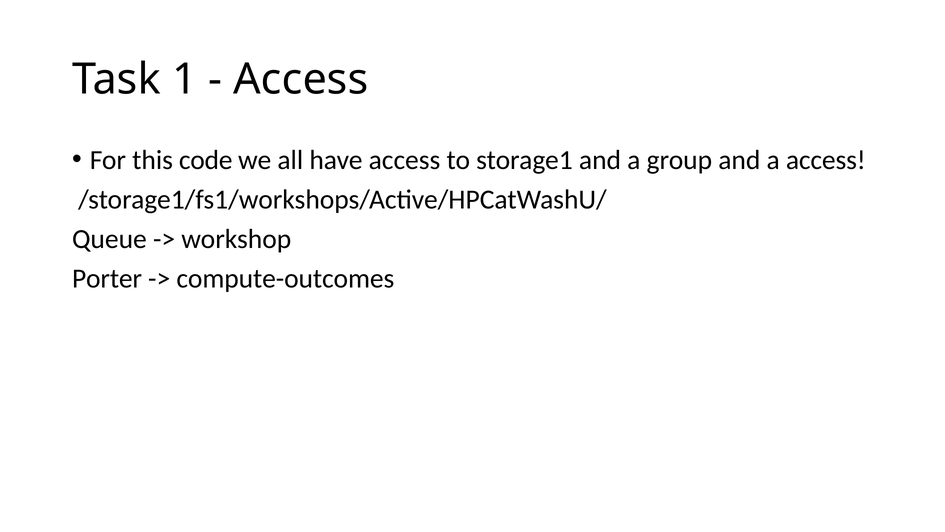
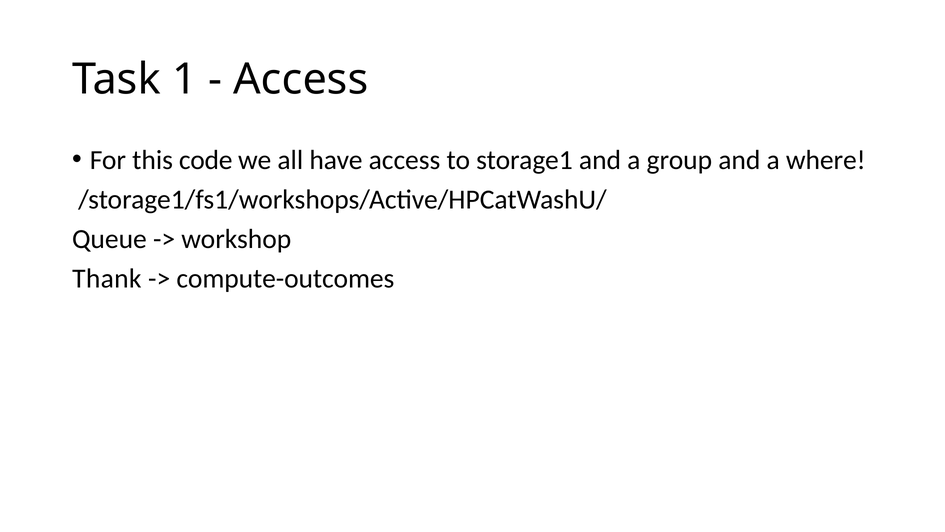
a access: access -> where
Porter: Porter -> Thank
